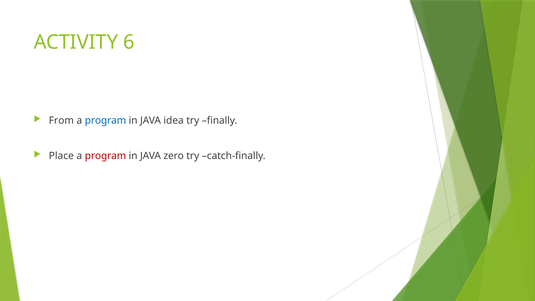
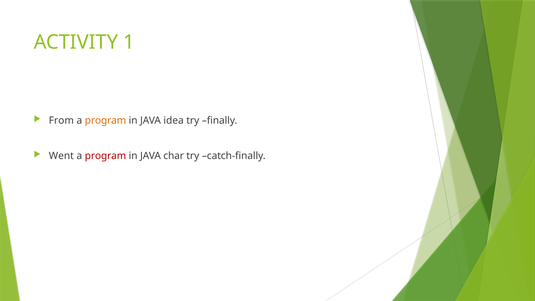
6: 6 -> 1
program at (105, 121) colour: blue -> orange
Place: Place -> Went
zero: zero -> char
